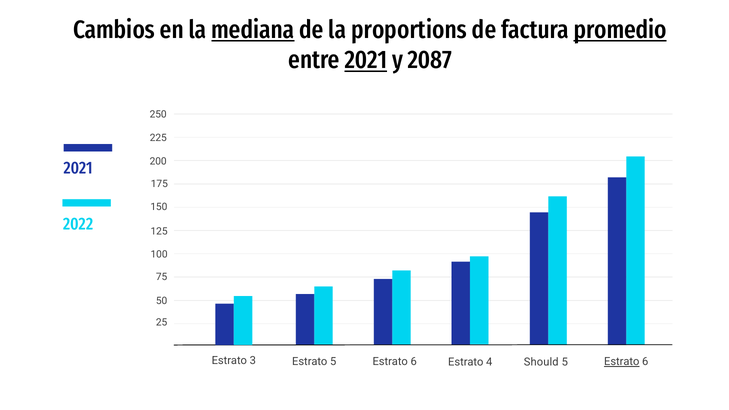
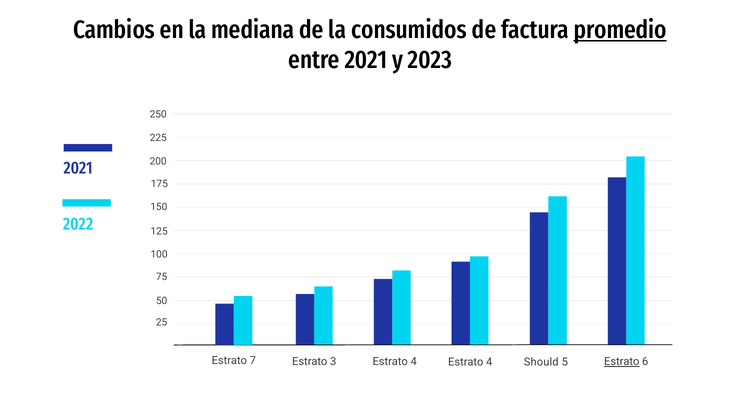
mediana underline: present -> none
proportions: proportions -> consumidos
2021 at (366, 60) underline: present -> none
2087: 2087 -> 2023
3: 3 -> 7
Estrato 5: 5 -> 3
6 at (414, 362): 6 -> 4
